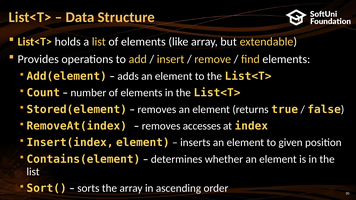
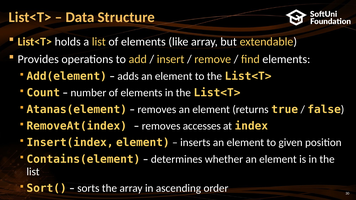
Stored(element: Stored(element -> Atanas(element
